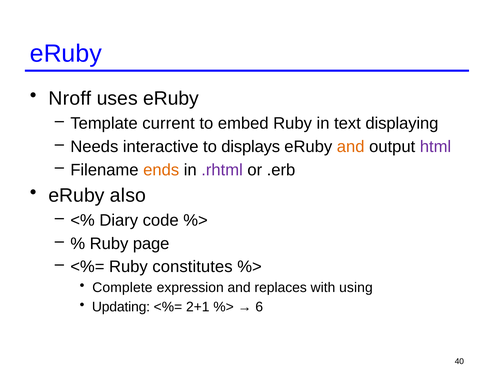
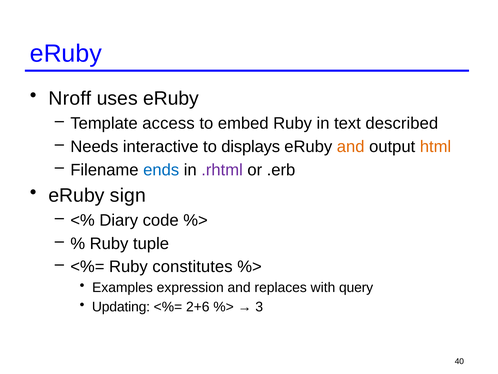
current: current -> access
displaying: displaying -> described
html colour: purple -> orange
ends colour: orange -> blue
also: also -> sign
page: page -> tuple
Complete: Complete -> Examples
using: using -> query
2+1: 2+1 -> 2+6
6: 6 -> 3
